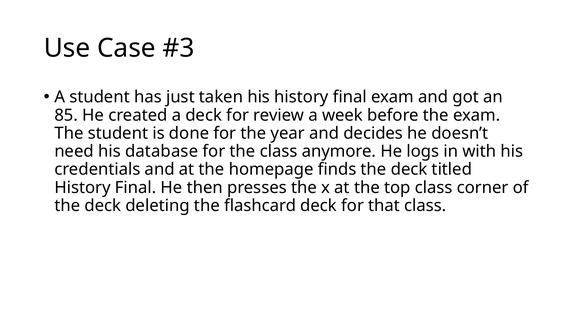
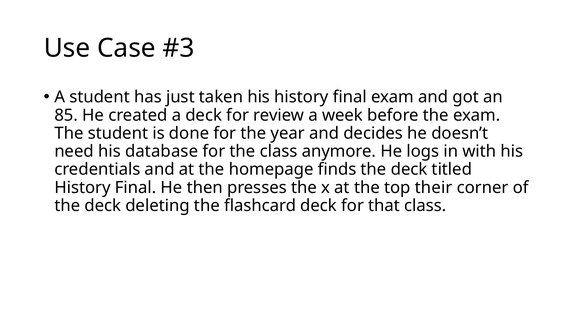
top class: class -> their
